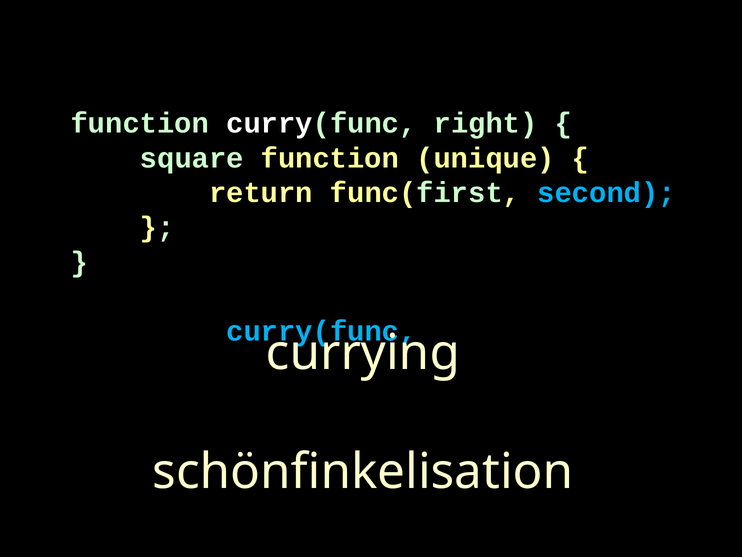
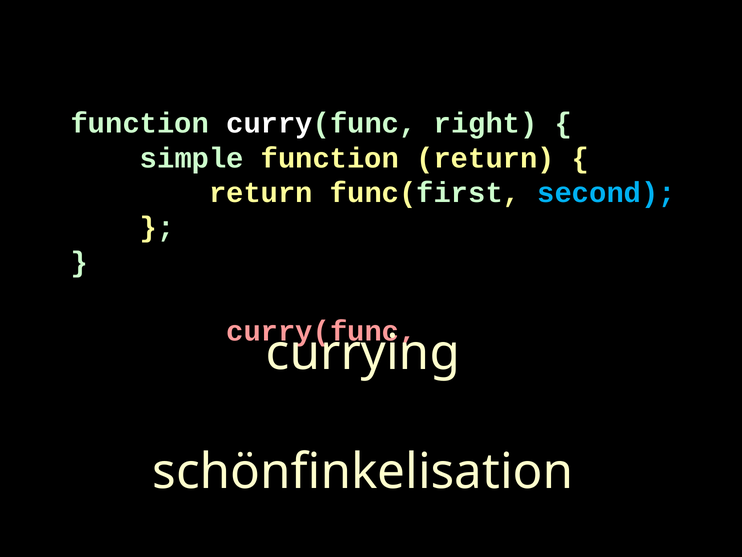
square: square -> simple
function unique: unique -> return
curry(func at (321, 331) colour: light blue -> pink
